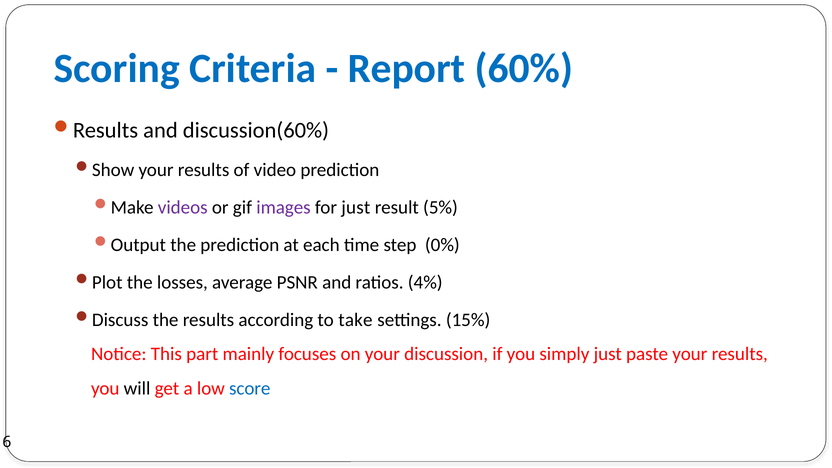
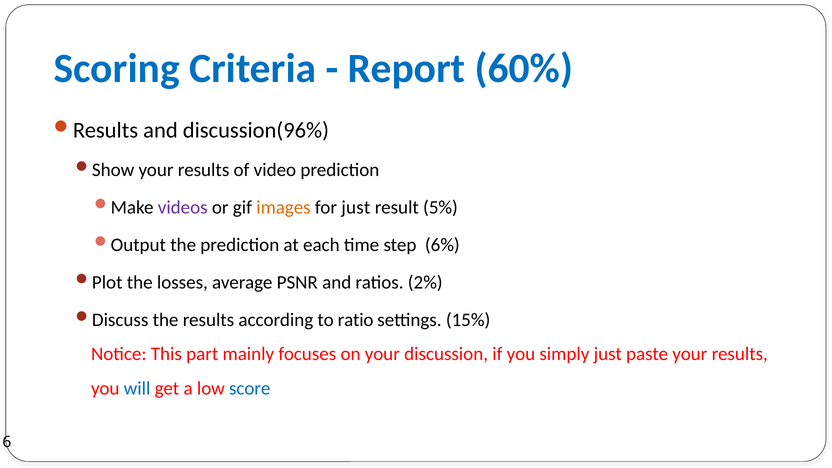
discussion(60%: discussion(60% -> discussion(96%
images colour: purple -> orange
0%: 0% -> 6%
4%: 4% -> 2%
take: take -> ratio
will colour: black -> blue
